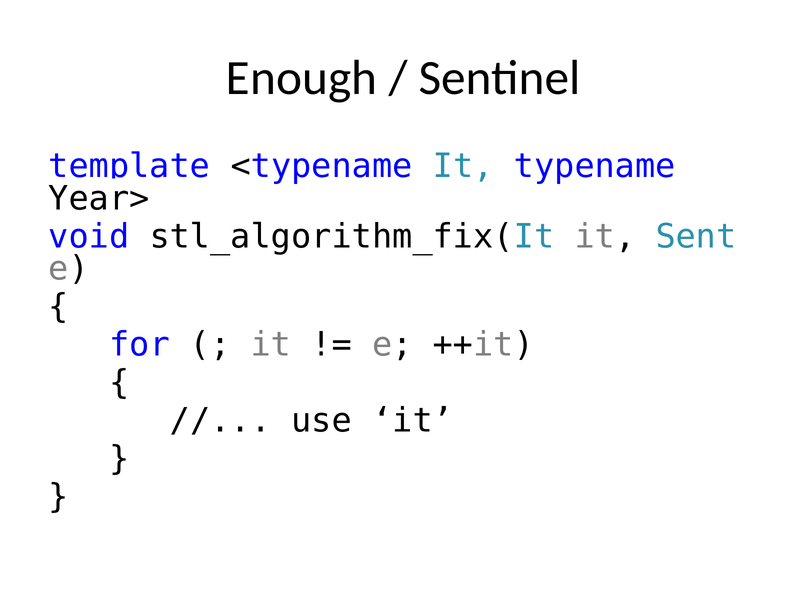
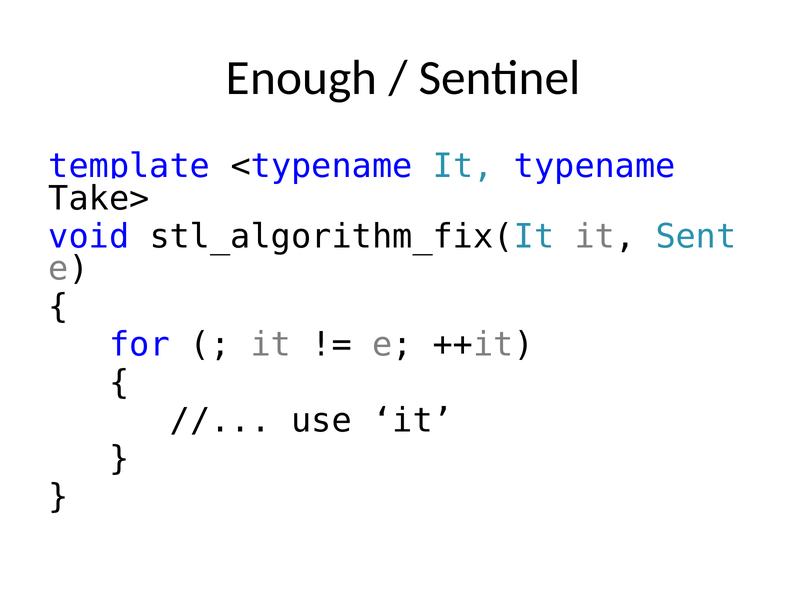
Year>: Year> -> Take>
